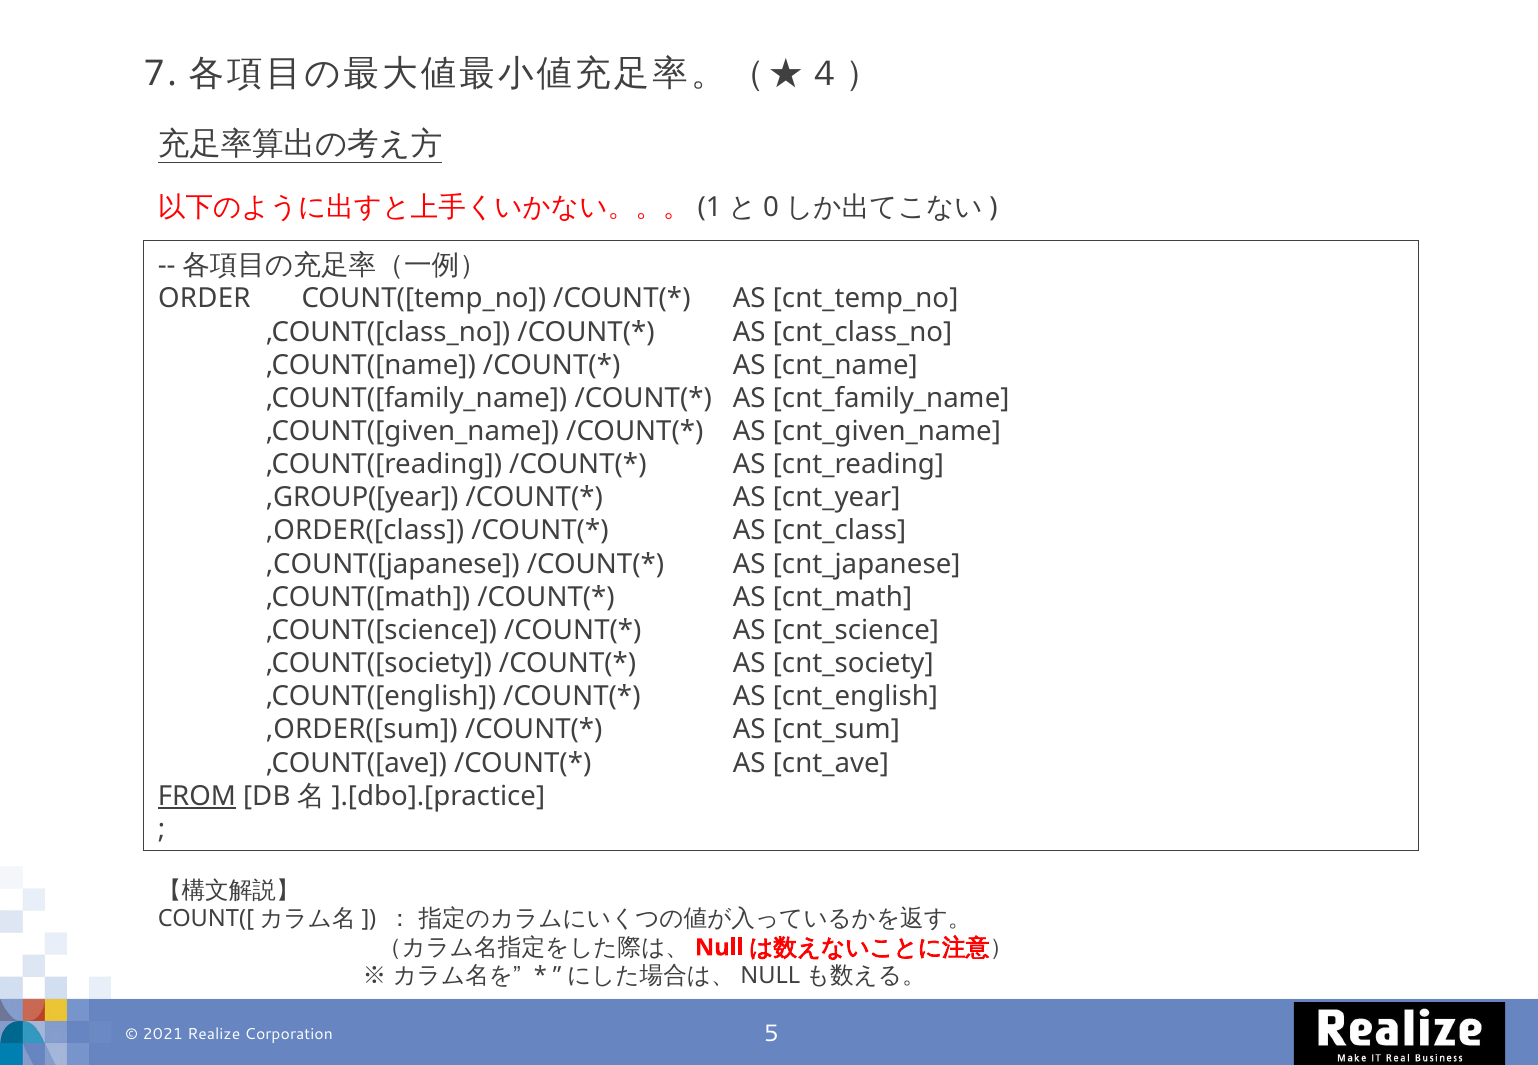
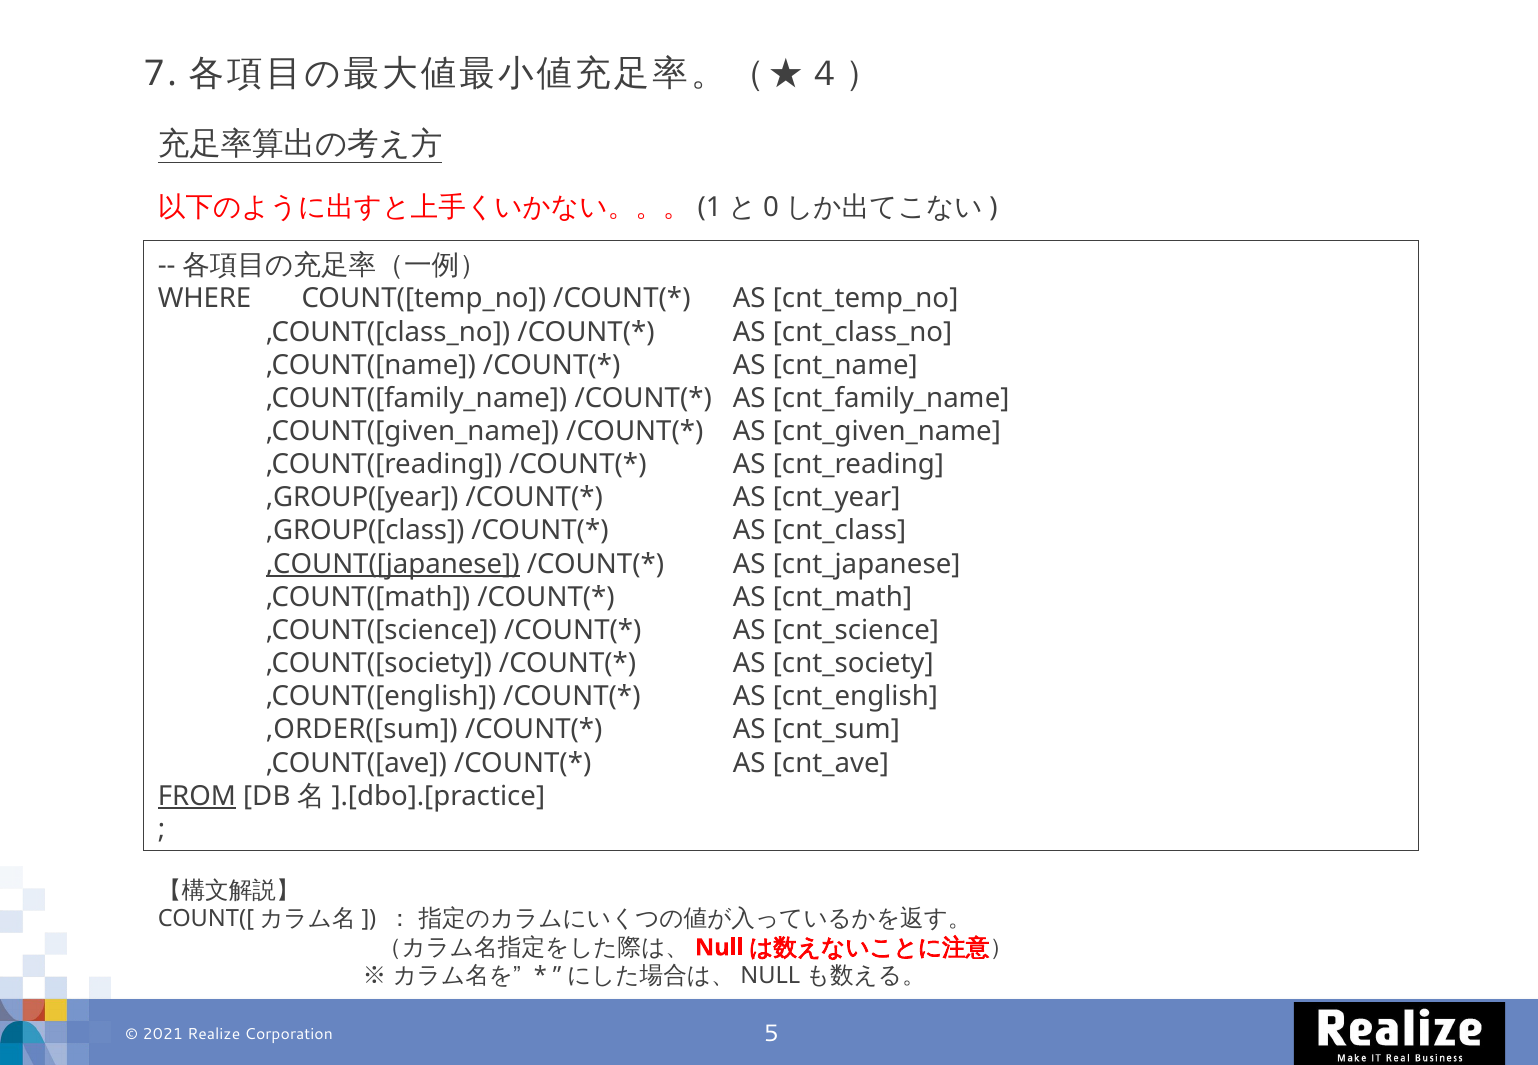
ORDER: ORDER -> WHERE
,ORDER([class: ,ORDER([class -> ,GROUP([class
,COUNT([japanese underline: none -> present
